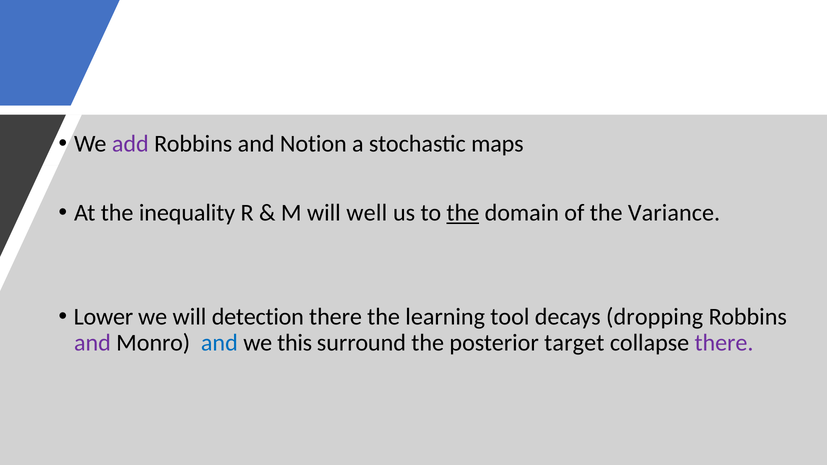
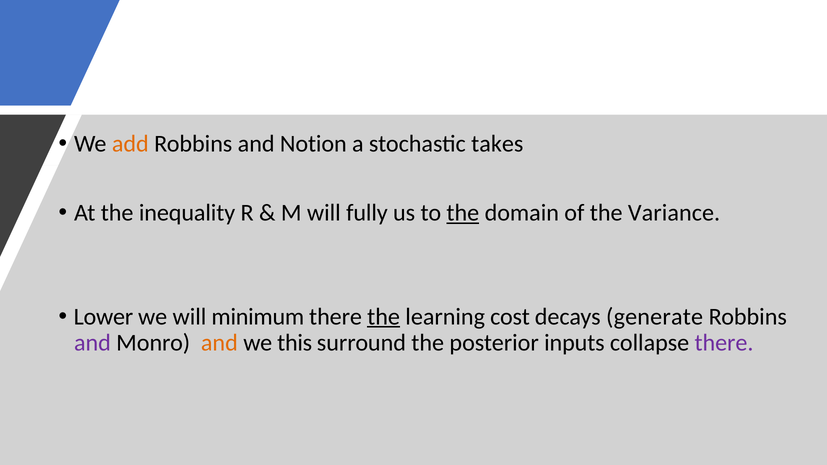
add colour: purple -> orange
maps: maps -> takes
well: well -> fully
detection: detection -> minimum
the at (384, 317) underline: none -> present
tool: tool -> cost
dropping: dropping -> generate
and at (219, 343) colour: blue -> orange
target: target -> inputs
